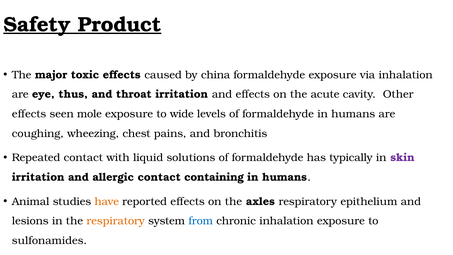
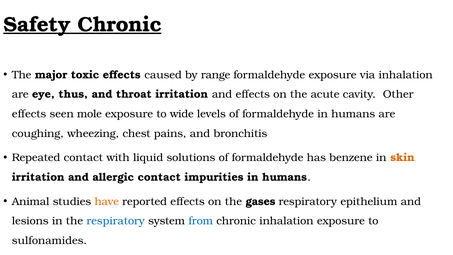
Safety Product: Product -> Chronic
china: china -> range
typically: typically -> benzene
skin colour: purple -> orange
containing: containing -> impurities
axles: axles -> gases
respiratory at (116, 221) colour: orange -> blue
